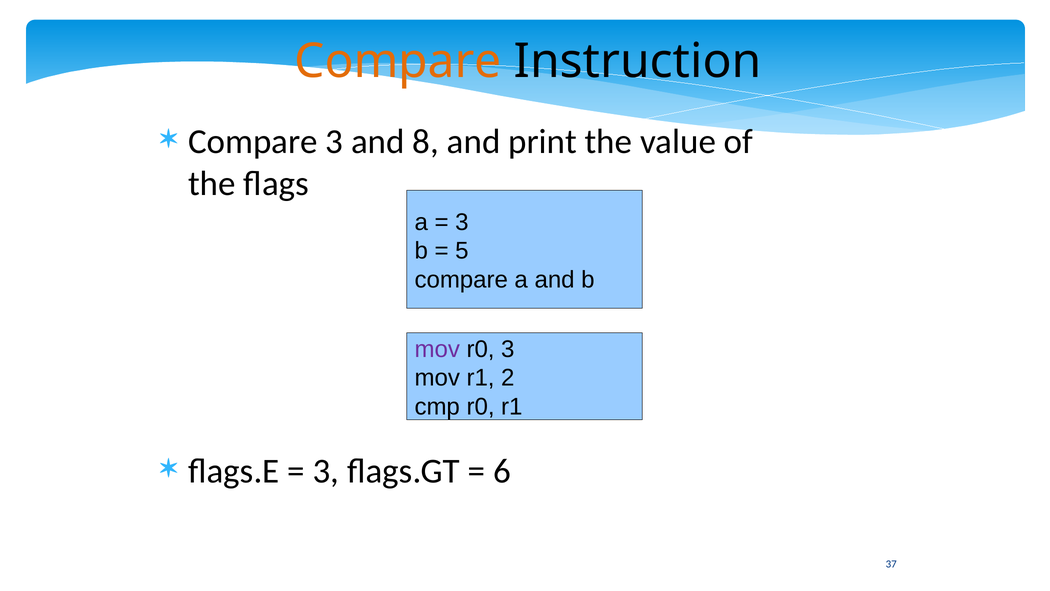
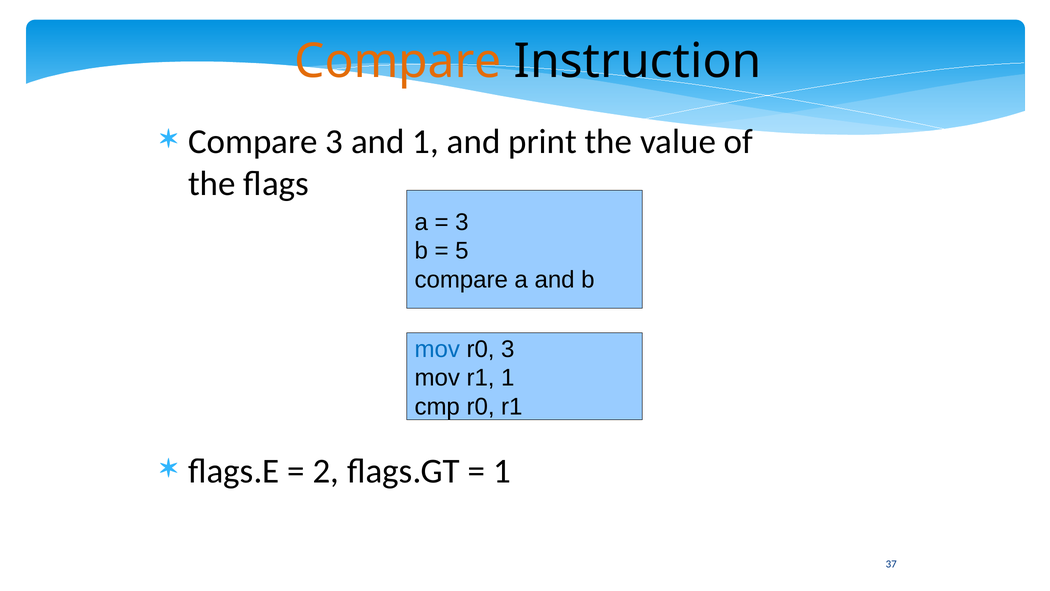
and 8: 8 -> 1
mov at (437, 349) colour: purple -> blue
r1 2: 2 -> 1
3 at (326, 471): 3 -> 2
6 at (502, 471): 6 -> 1
